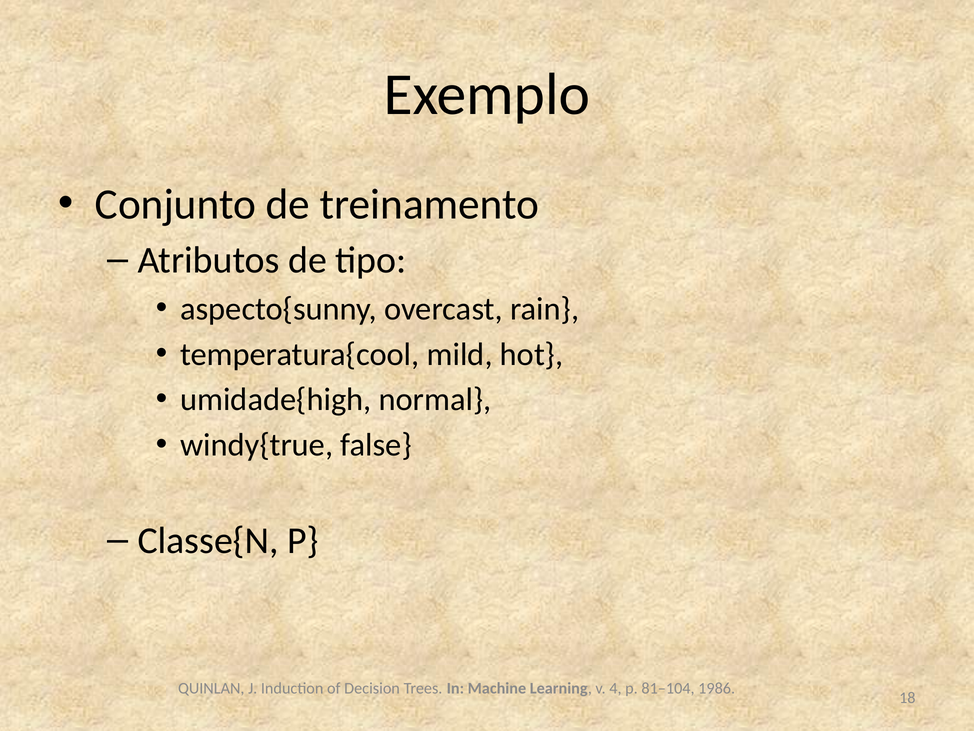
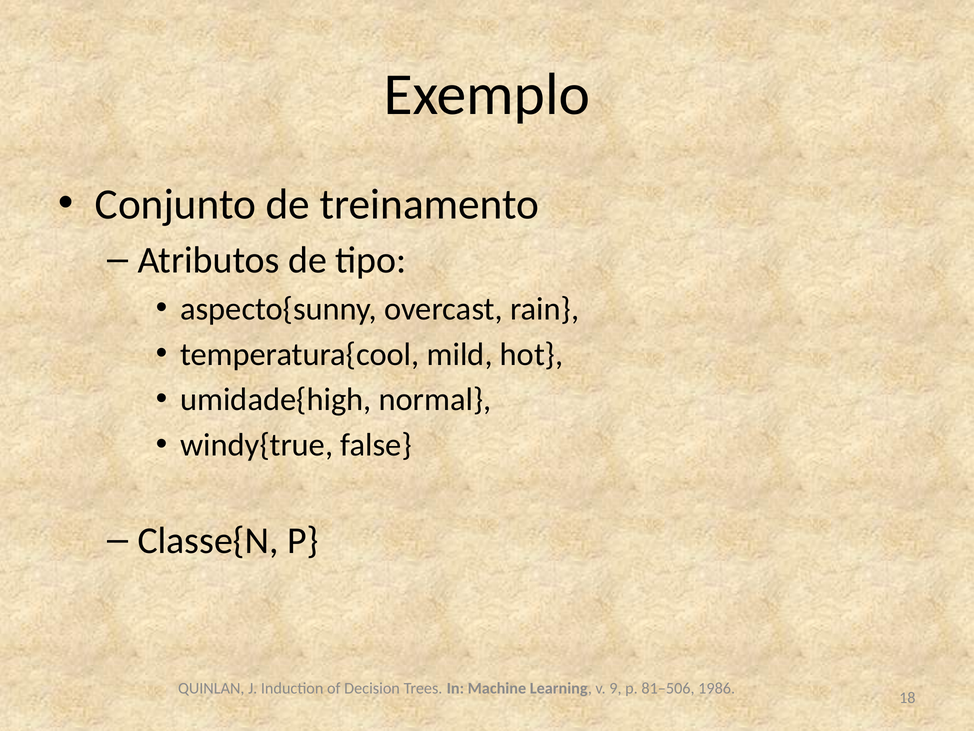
4: 4 -> 9
81–104: 81–104 -> 81–506
